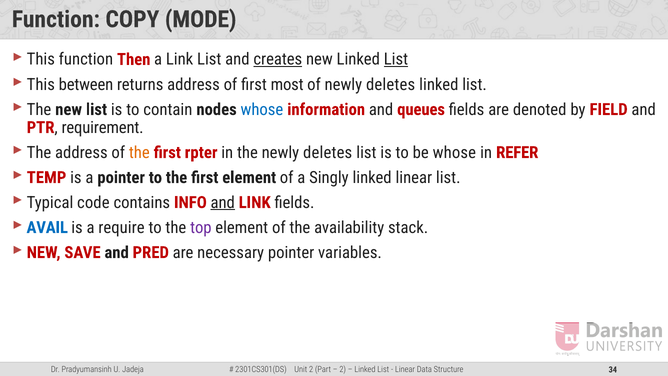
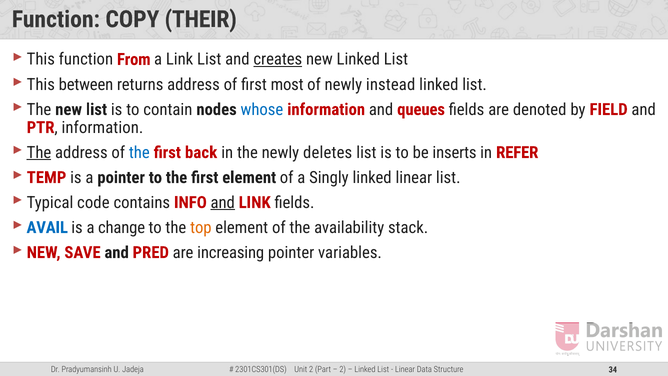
MODE: MODE -> THEIR
Then: Then -> From
List at (396, 59) underline: present -> none
of newly deletes: deletes -> instead
PTR requirement: requirement -> information
The at (39, 152) underline: none -> present
the at (139, 152) colour: orange -> blue
rpter: rpter -> back
be whose: whose -> inserts
require: require -> change
top colour: purple -> orange
necessary: necessary -> increasing
